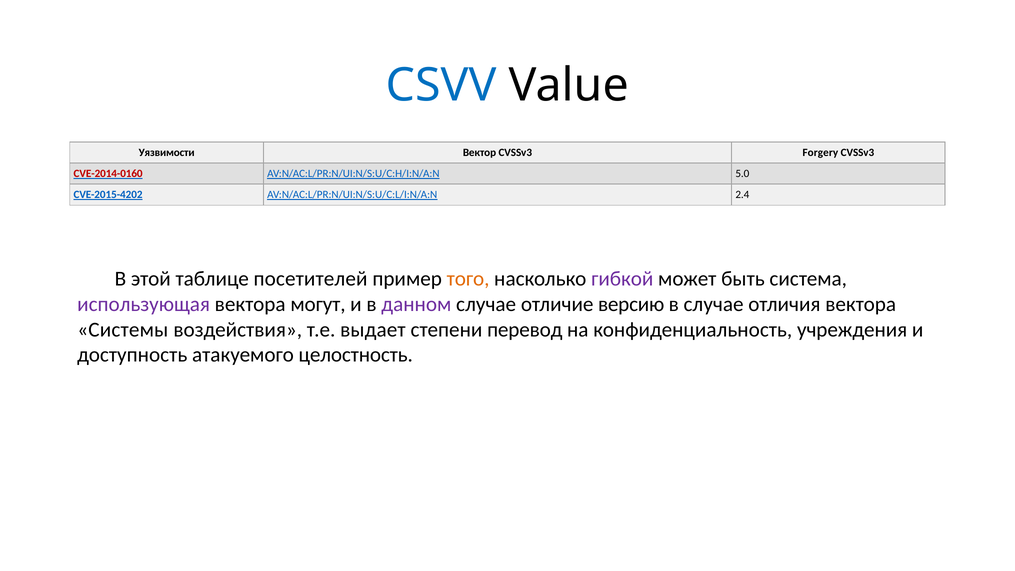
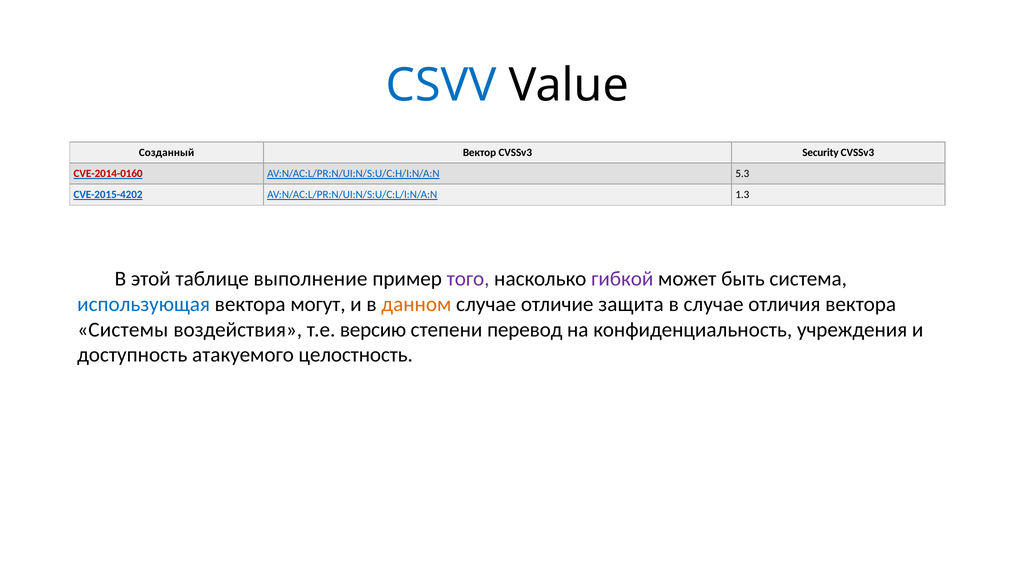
Уязвимости: Уязвимости -> Созданный
Forgery: Forgery -> Security
5.0: 5.0 -> 5.3
2.4: 2.4 -> 1.3
посетителей: посетителей -> выполнение
того colour: orange -> purple
использующая colour: purple -> blue
данном colour: purple -> orange
версию: версию -> защита
выдает: выдает -> версию
